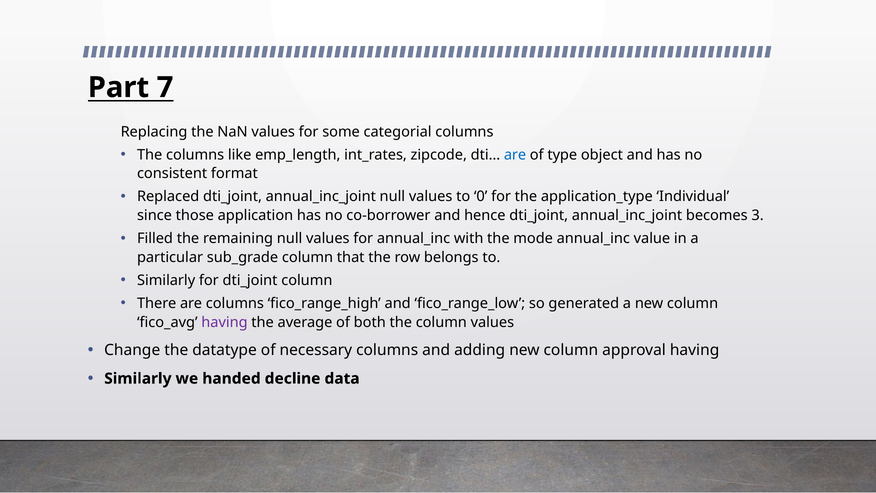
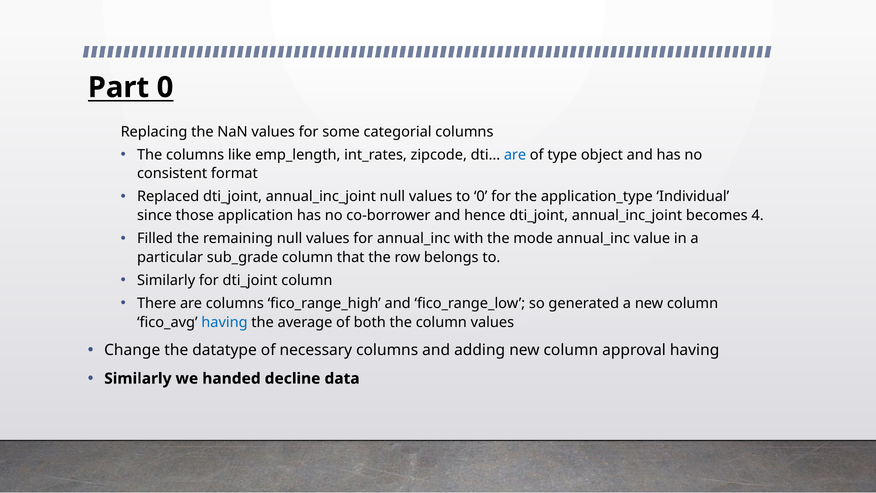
Part 7: 7 -> 0
3: 3 -> 4
having at (225, 322) colour: purple -> blue
